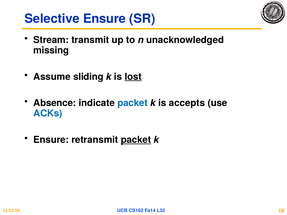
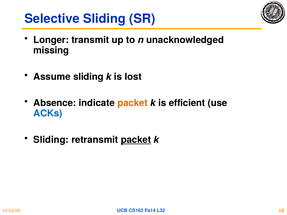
Selective Ensure: Ensure -> Sliding
Stream: Stream -> Longer
lost underline: present -> none
packet at (133, 103) colour: blue -> orange
accepts: accepts -> efficient
Ensure at (51, 140): Ensure -> Sliding
